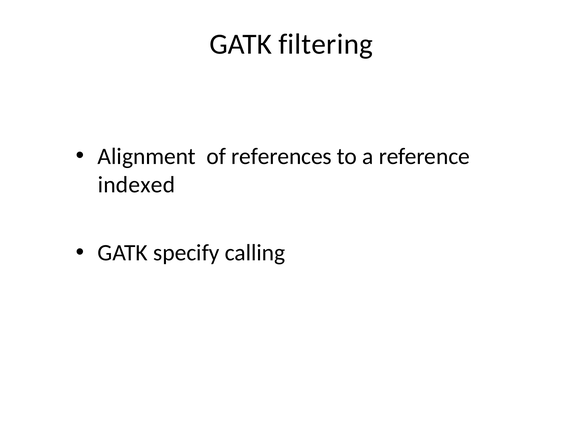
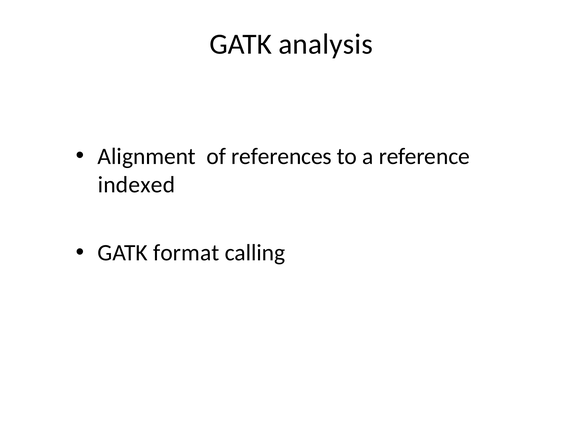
filtering: filtering -> analysis
specify: specify -> format
